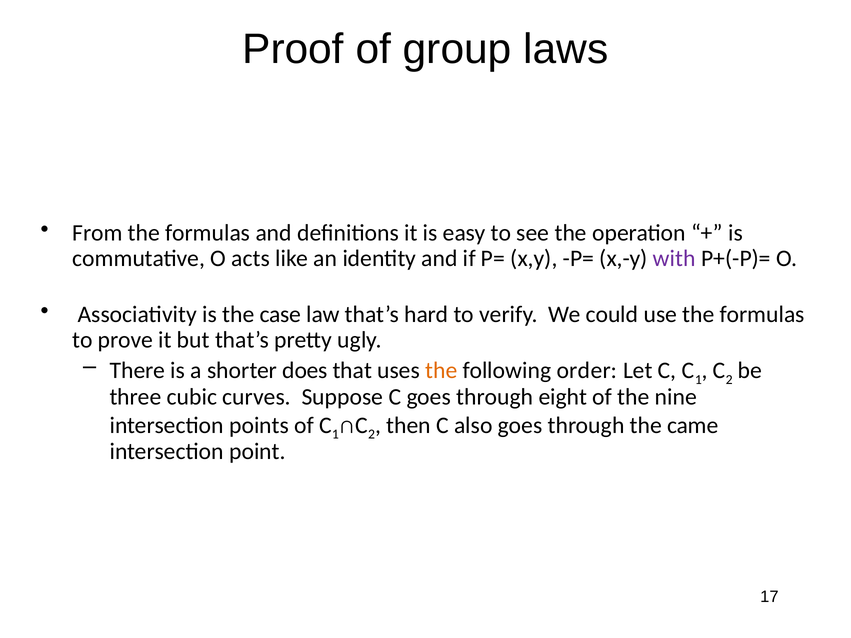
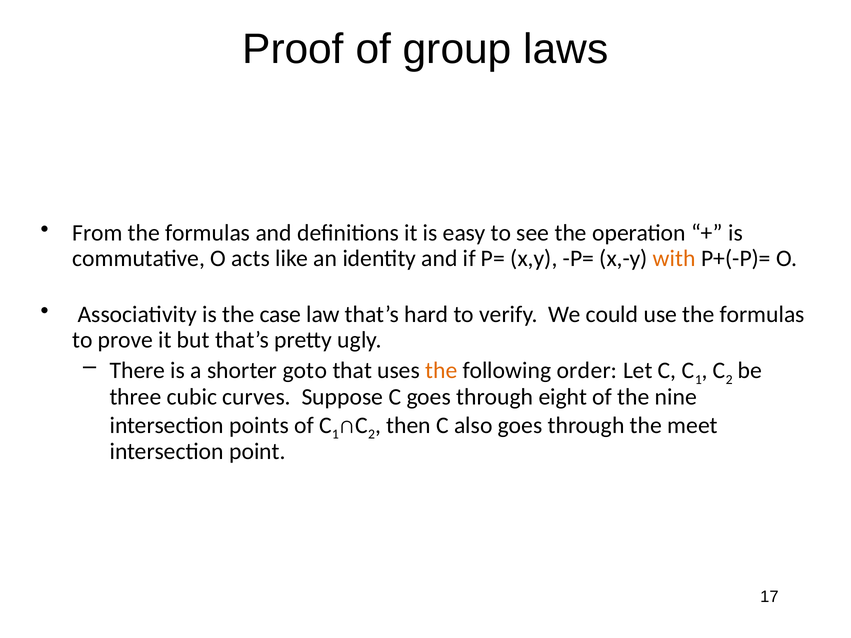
with colour: purple -> orange
does: does -> goto
came: came -> meet
